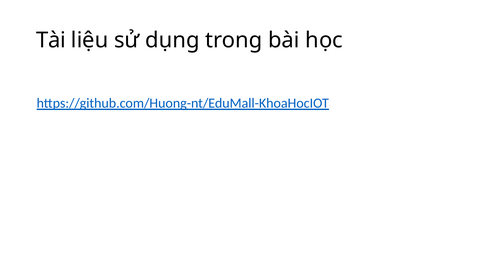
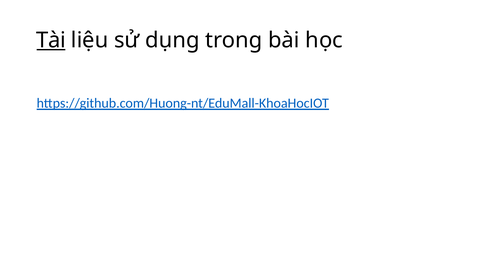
Tài underline: none -> present
